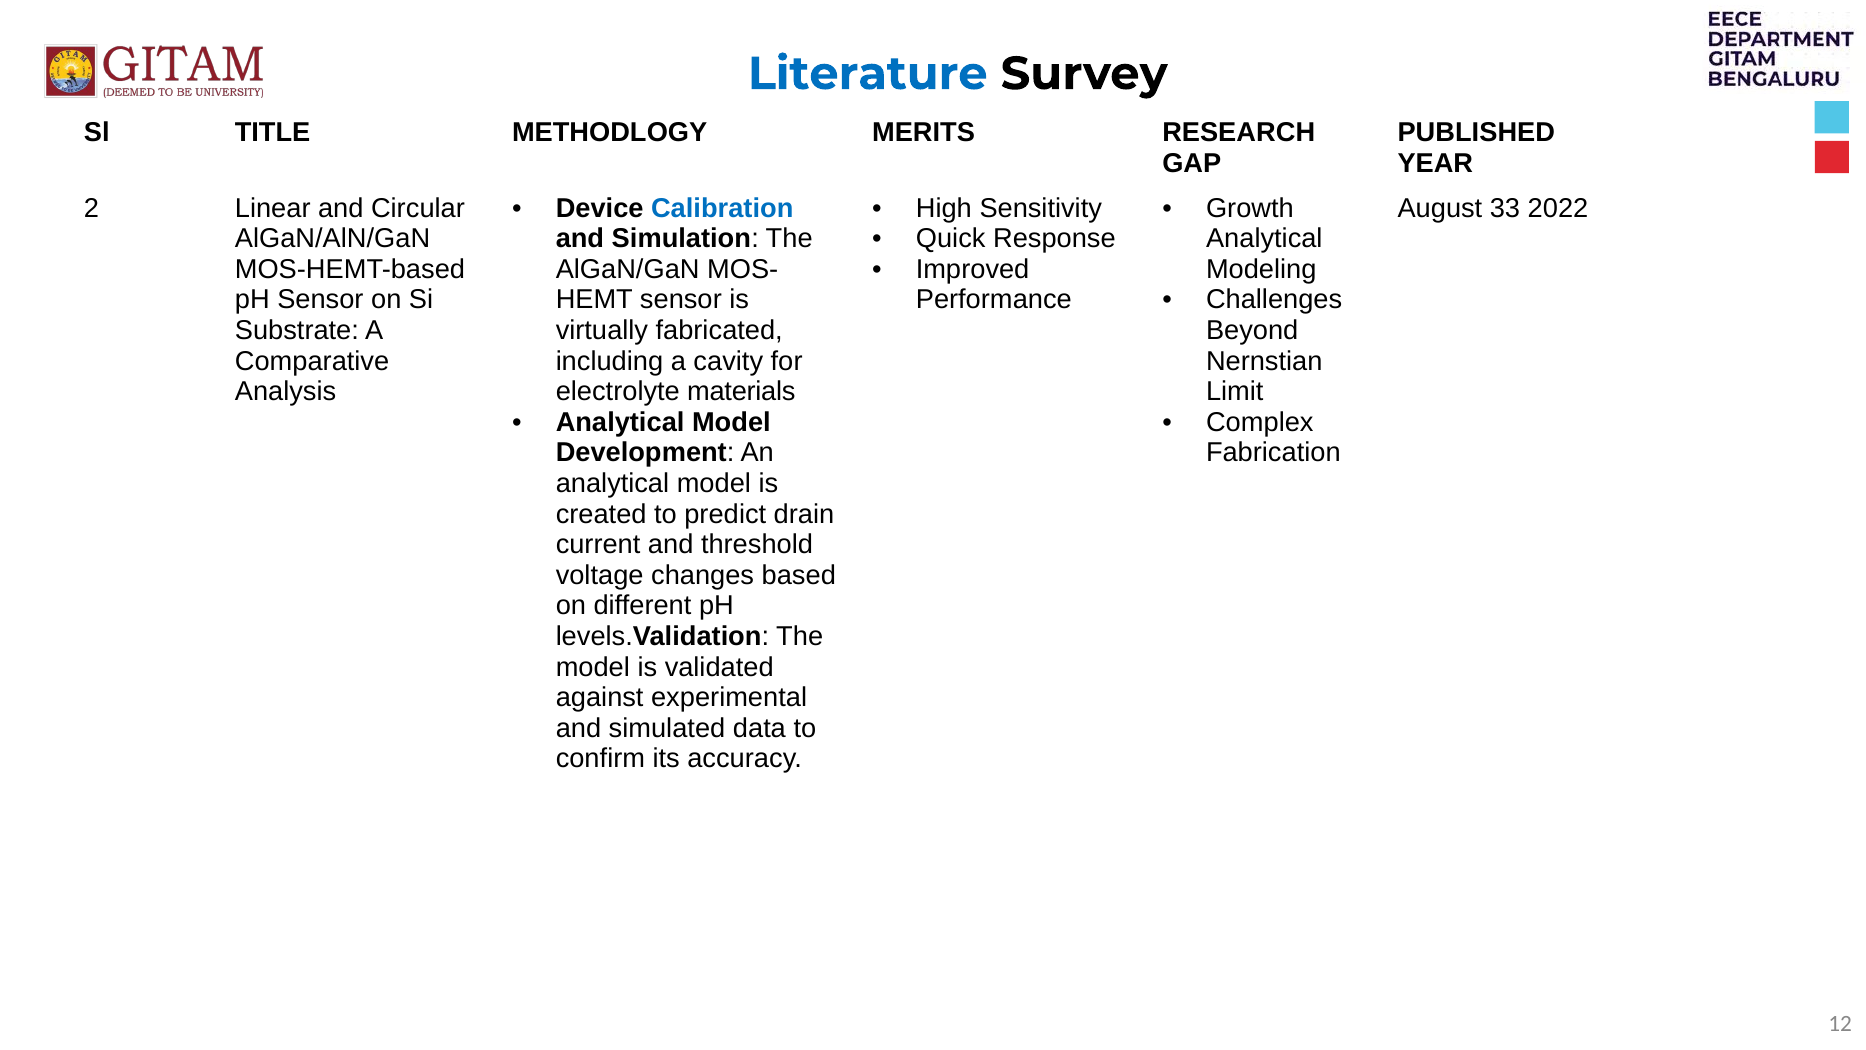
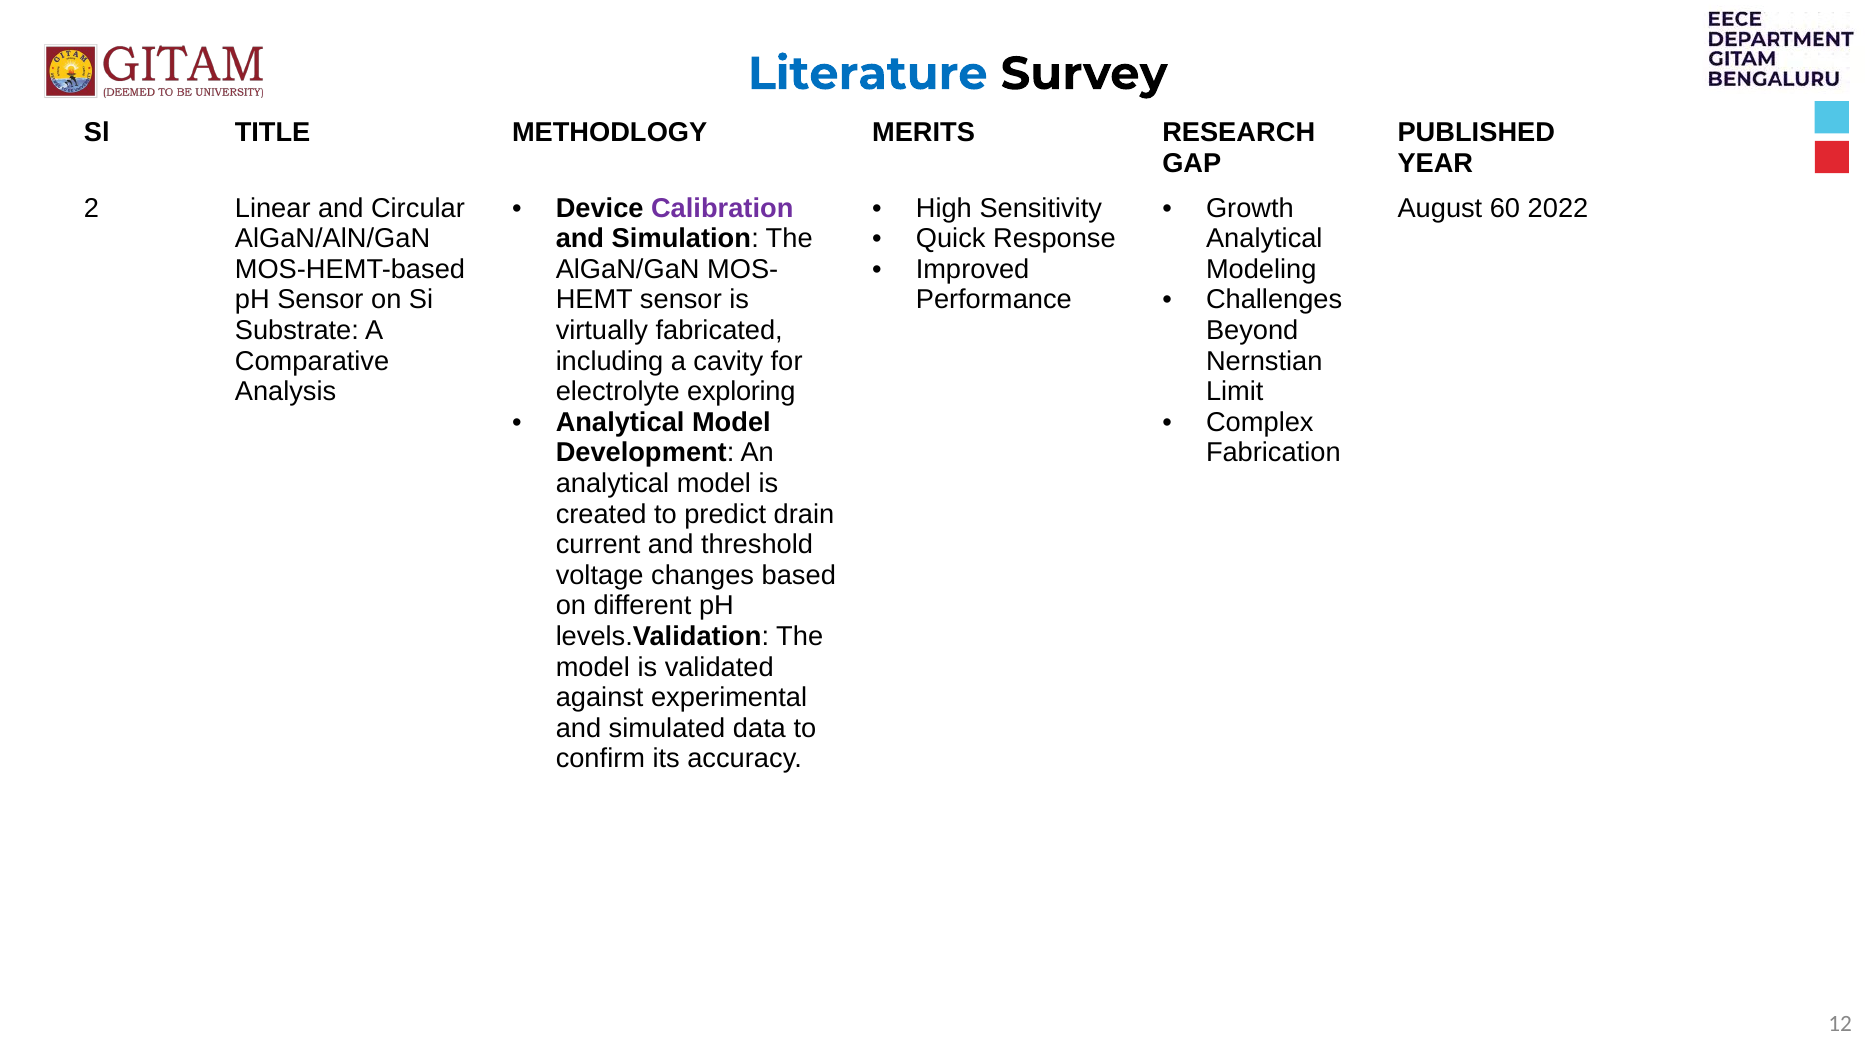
Calibration colour: blue -> purple
33: 33 -> 60
materials: materials -> exploring
